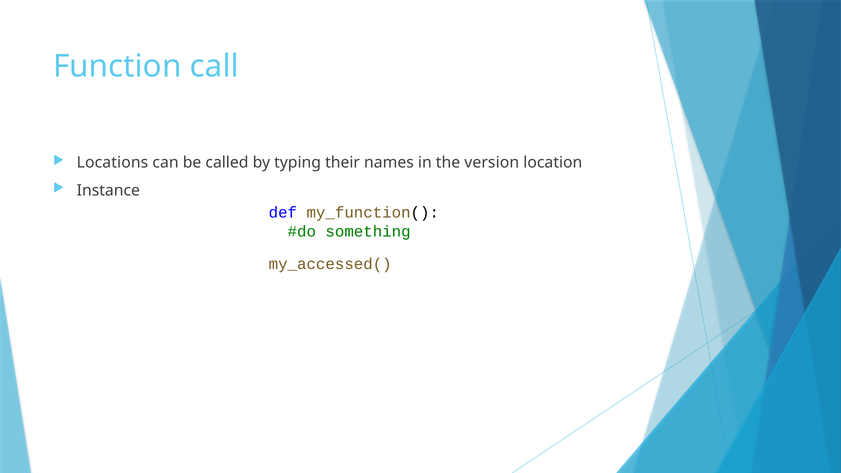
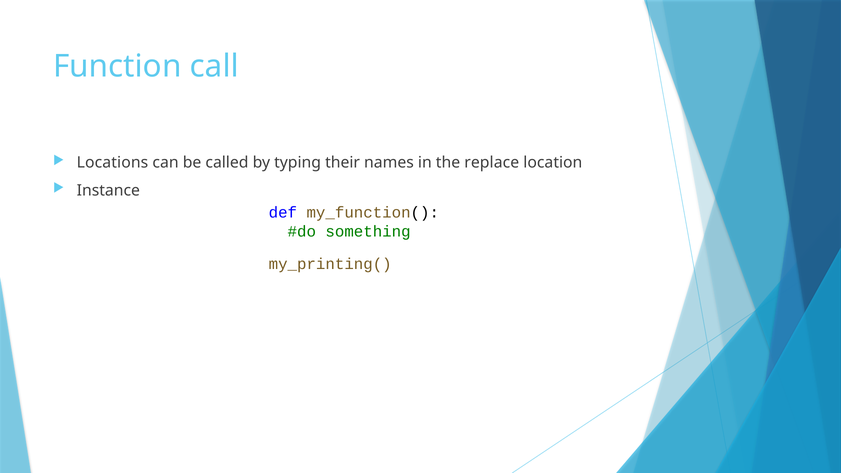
version: version -> replace
my_accessed(: my_accessed( -> my_printing(
